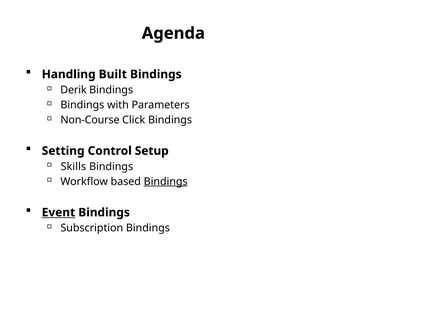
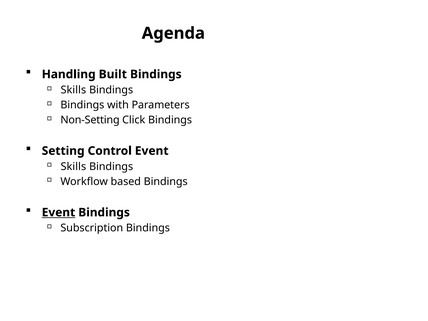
Derik at (73, 90): Derik -> Skills
Non-Course: Non-Course -> Non-Setting
Control Setup: Setup -> Event
Bindings at (166, 181) underline: present -> none
